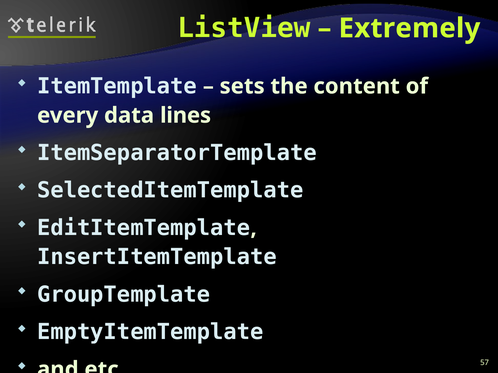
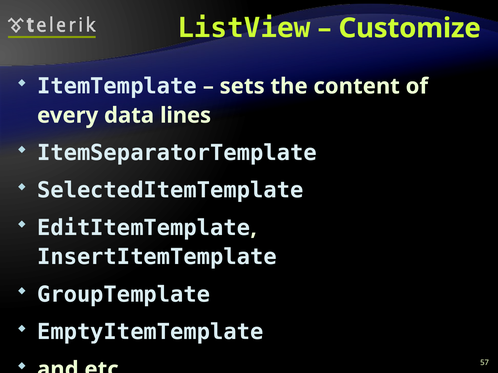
Extremely: Extremely -> Customize
